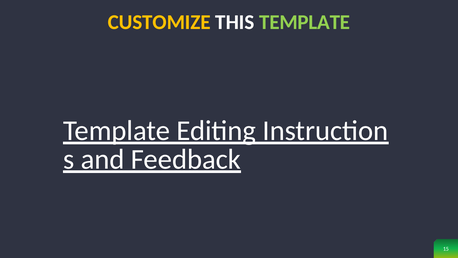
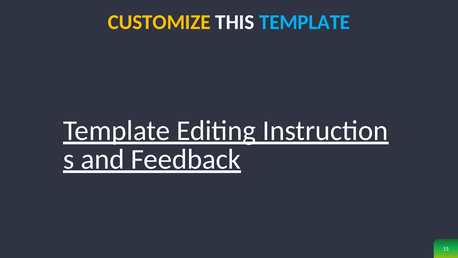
TEMPLATE at (305, 22) colour: light green -> light blue
